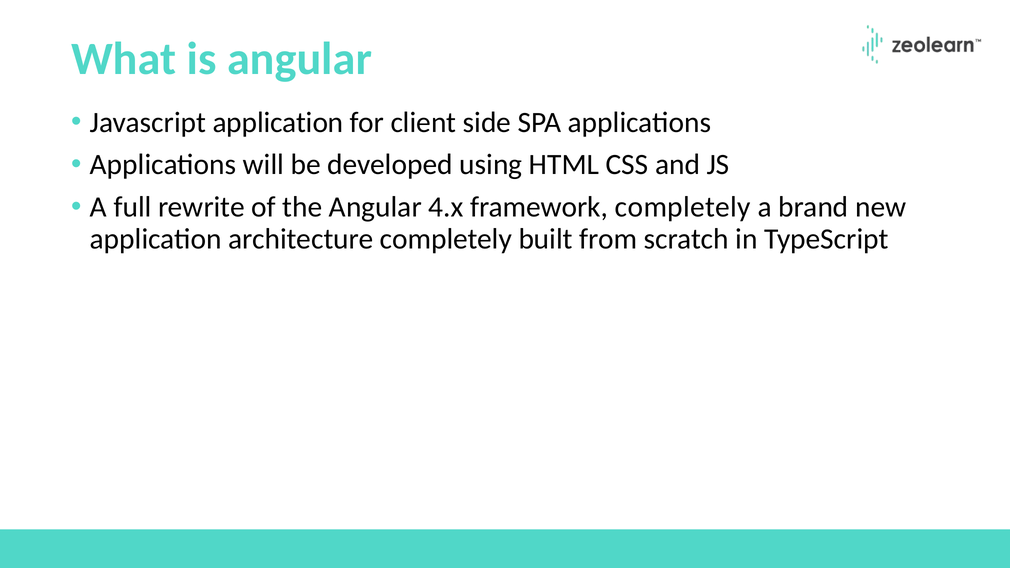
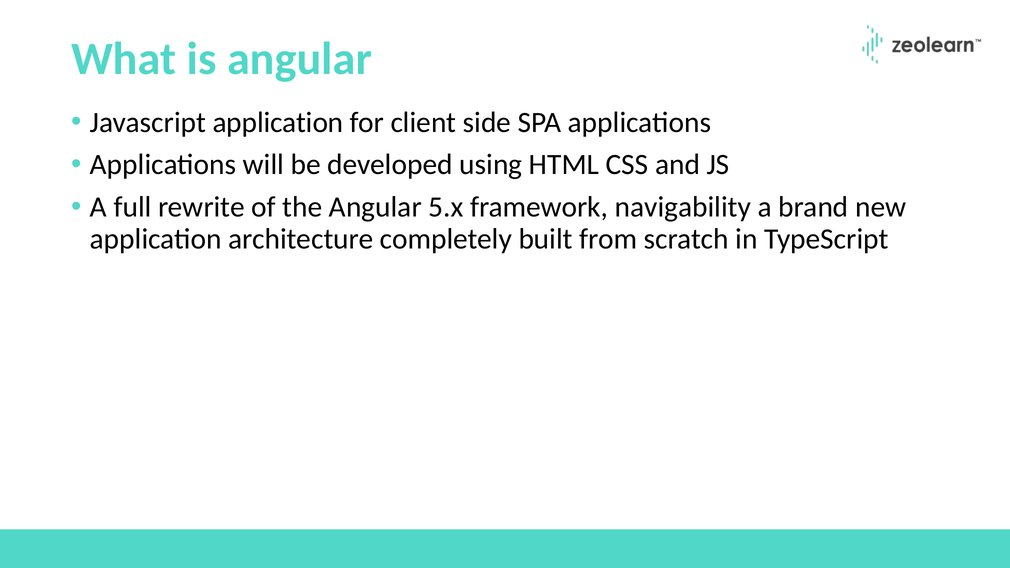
4.x: 4.x -> 5.x
framework completely: completely -> navigability
